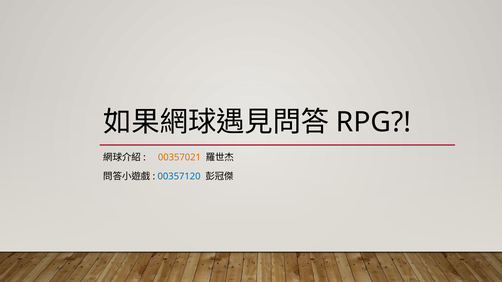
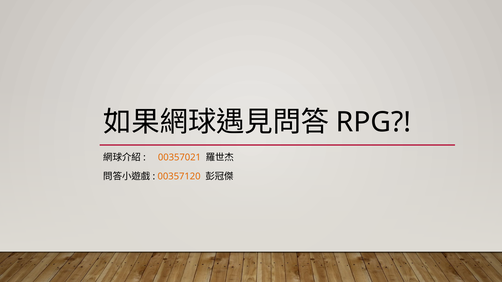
00357120 colour: blue -> orange
